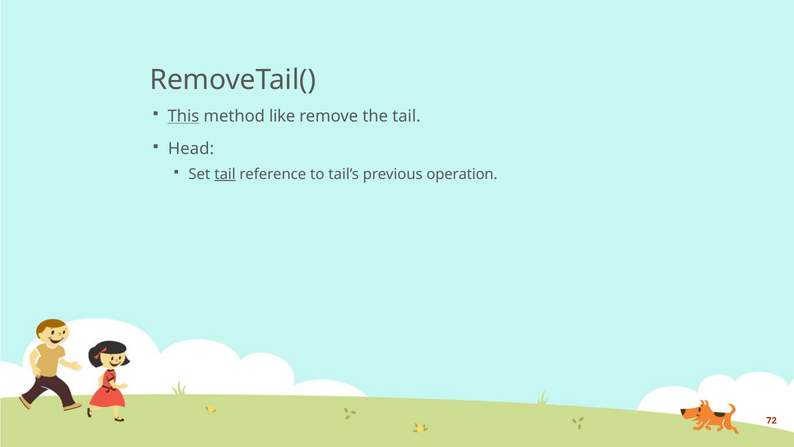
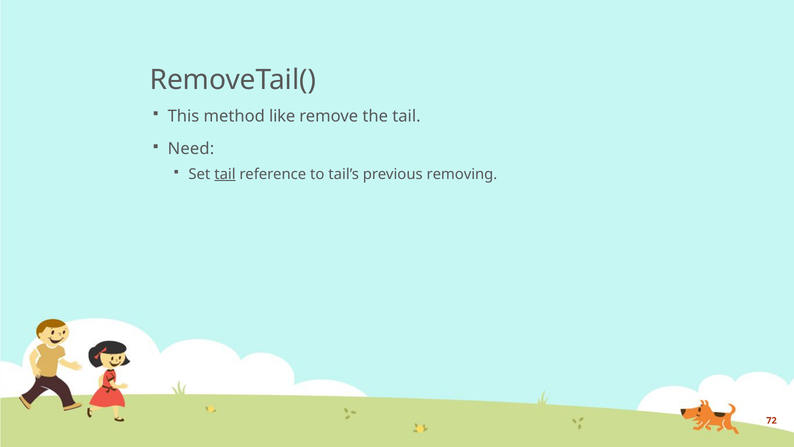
This underline: present -> none
Head: Head -> Need
operation: operation -> removing
